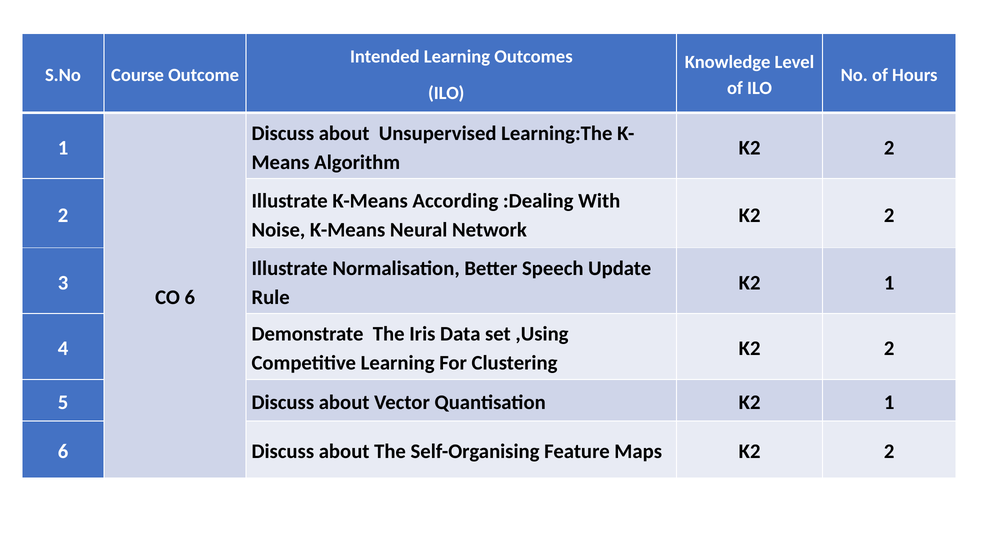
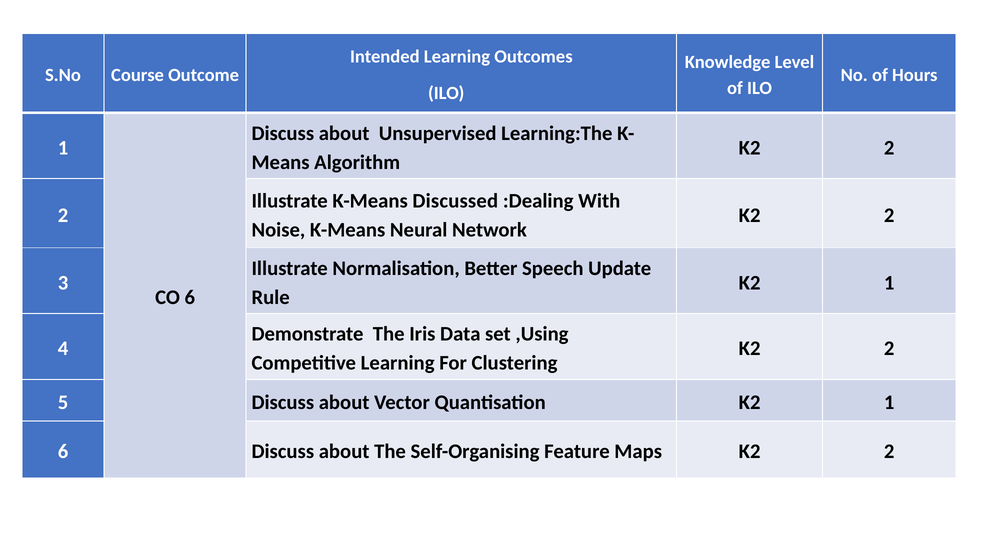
According: According -> Discussed
